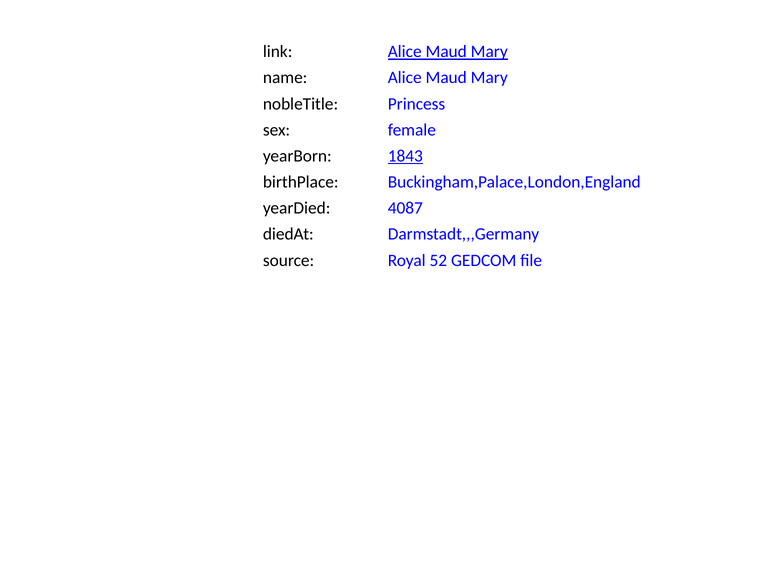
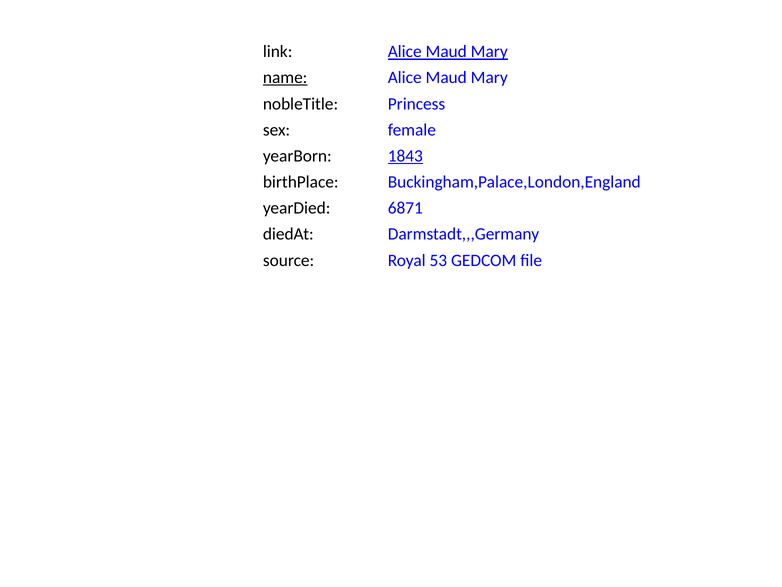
name underline: none -> present
4087: 4087 -> 6871
52: 52 -> 53
